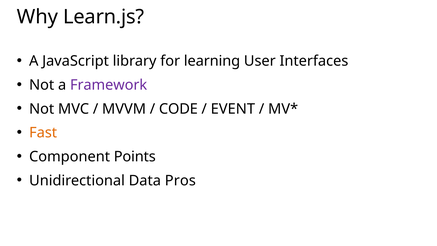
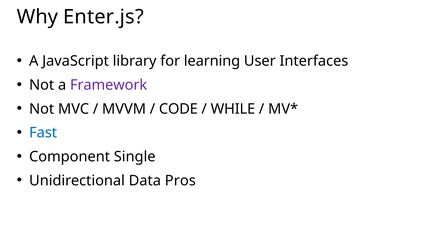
Learn.js: Learn.js -> Enter.js
EVENT: EVENT -> WHILE
Fast colour: orange -> blue
Points: Points -> Single
